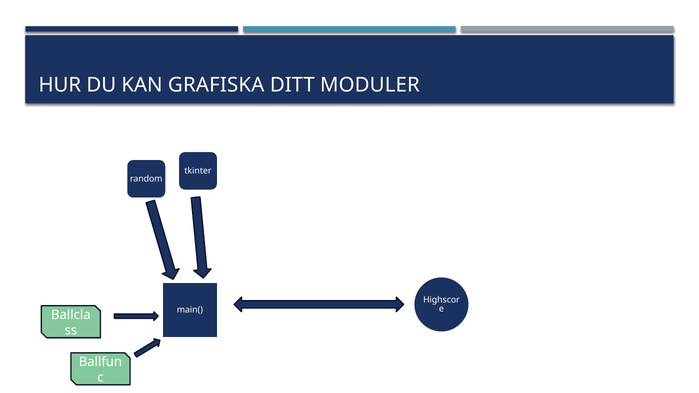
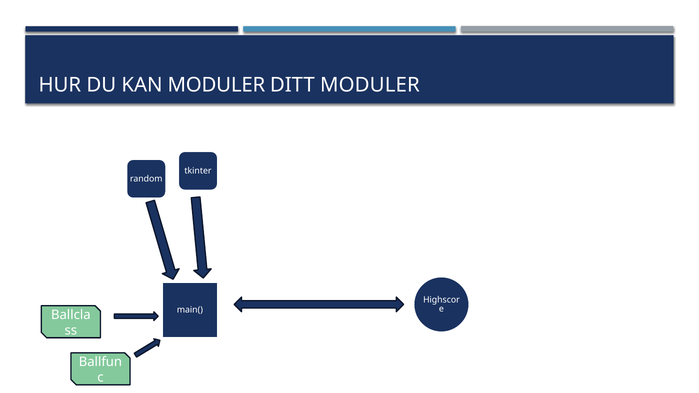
KAN GRAFISKA: GRAFISKA -> MODULER
